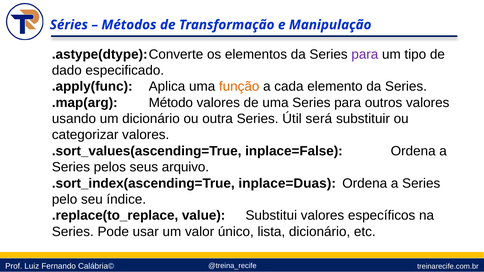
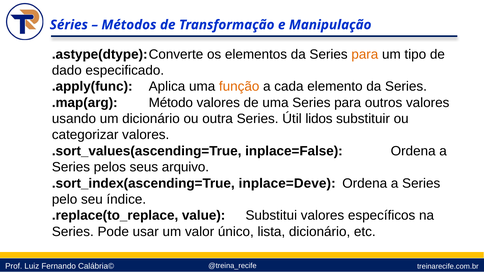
para at (365, 54) colour: purple -> orange
será: será -> lidos
inplace=Duas: inplace=Duas -> inplace=Deve
